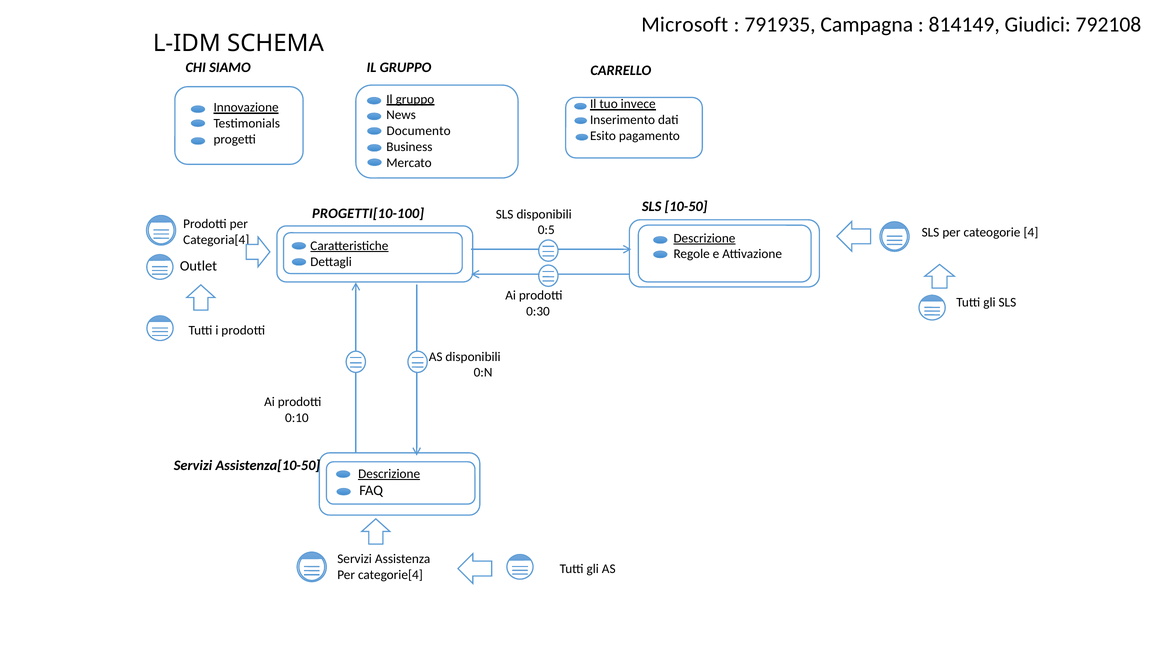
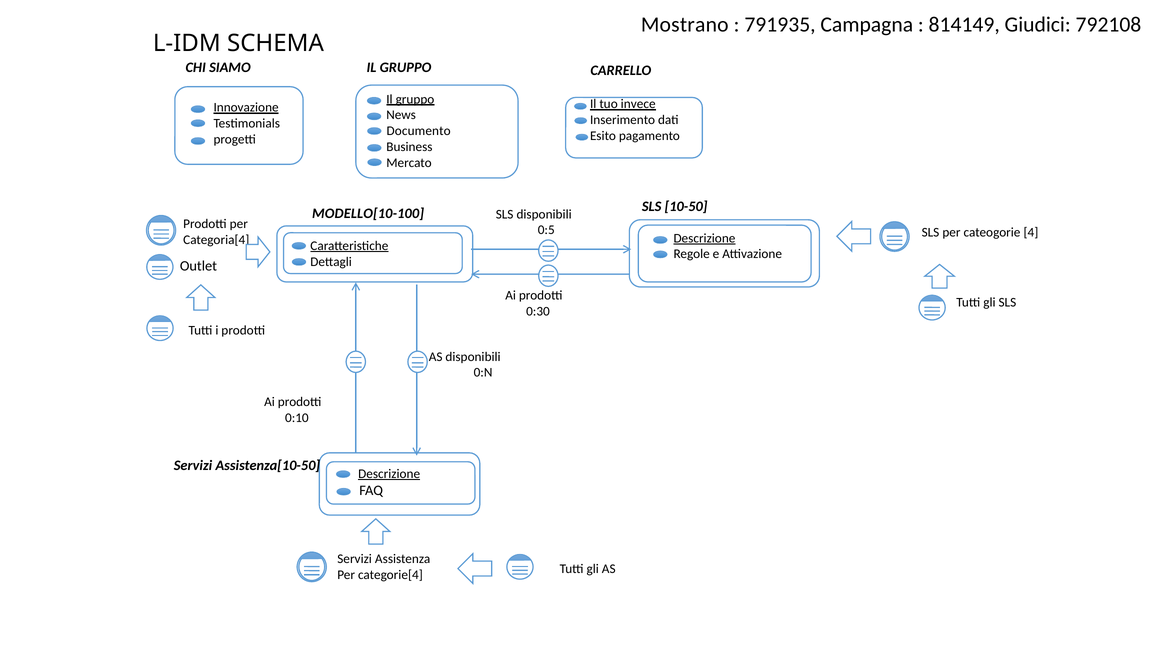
Microsoft: Microsoft -> Mostrano
PROGETTI[10-100: PROGETTI[10-100 -> MODELLO[10-100
